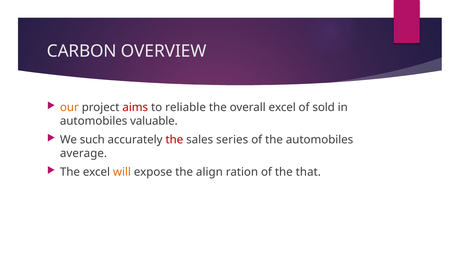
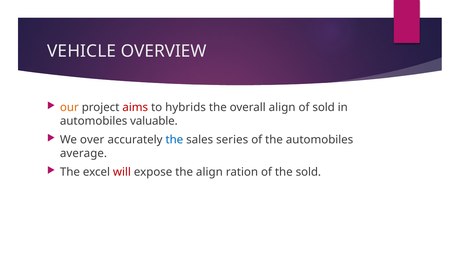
CARBON: CARBON -> VEHICLE
reliable: reliable -> hybrids
overall excel: excel -> align
such: such -> over
the at (174, 140) colour: red -> blue
will colour: orange -> red
the that: that -> sold
